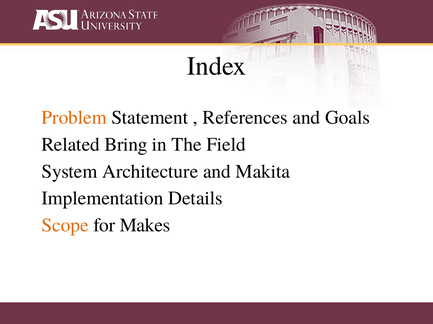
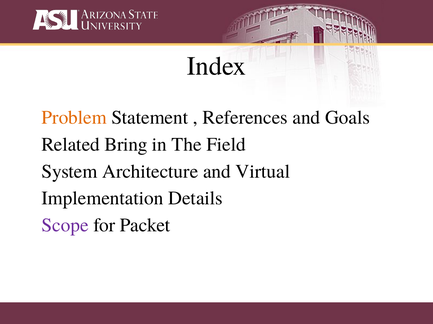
Makita: Makita -> Virtual
Scope colour: orange -> purple
Makes: Makes -> Packet
